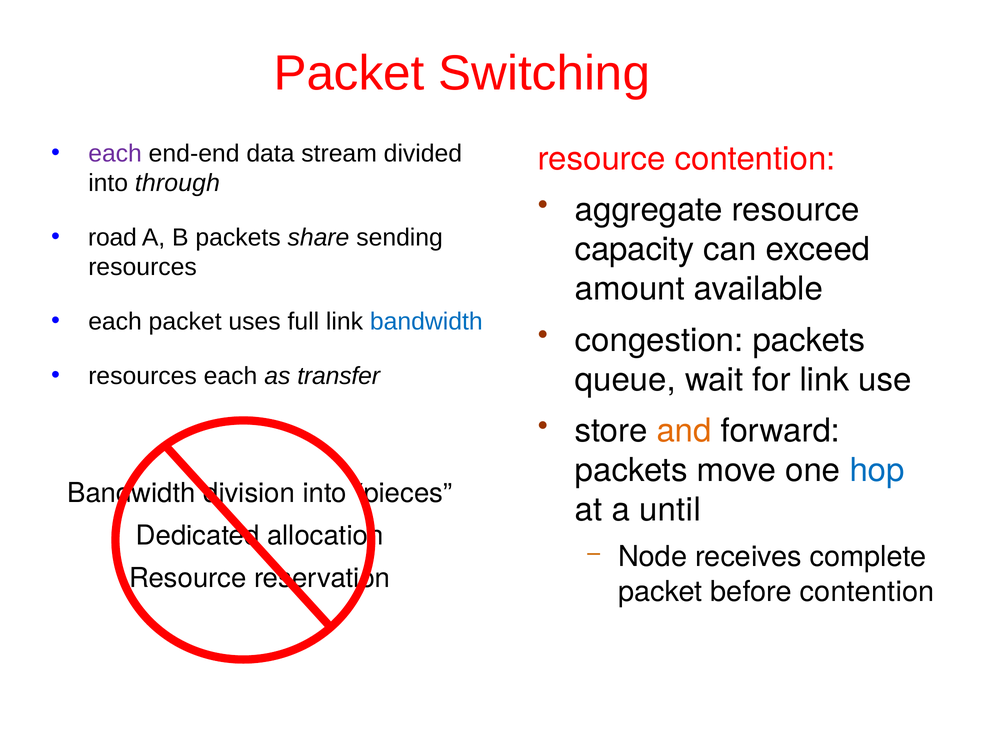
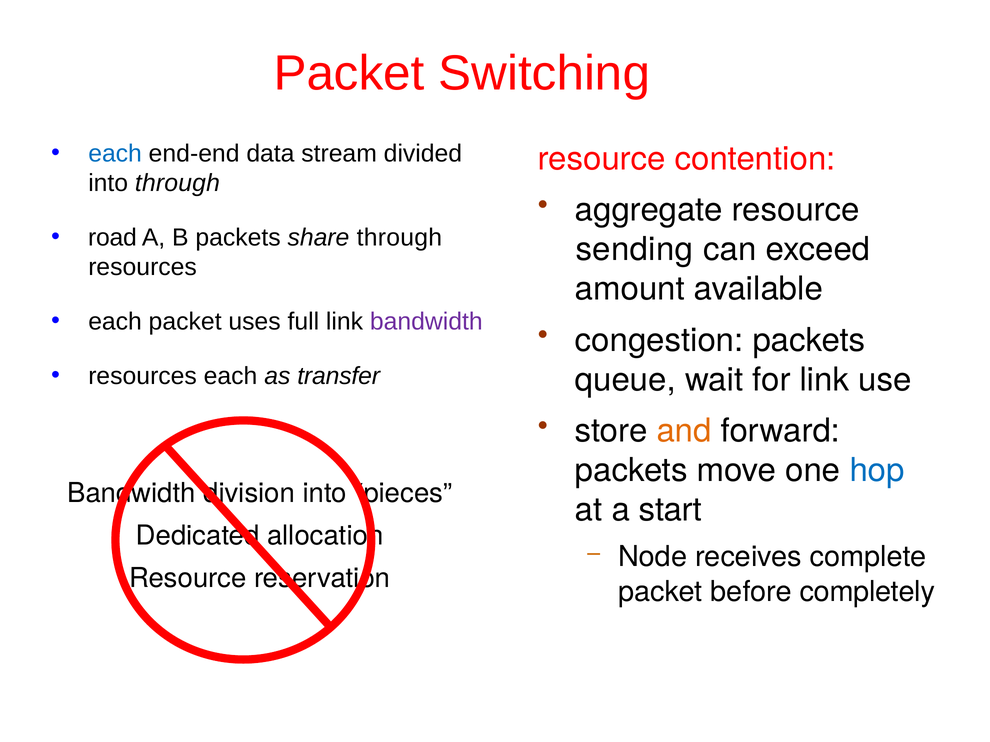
each at (115, 154) colour: purple -> blue
share sending: sending -> through
capacity: capacity -> sending
bandwidth at (426, 322) colour: blue -> purple
until: until -> start
before contention: contention -> completely
